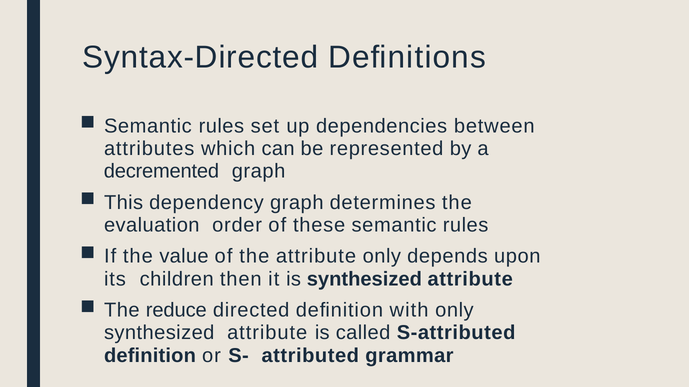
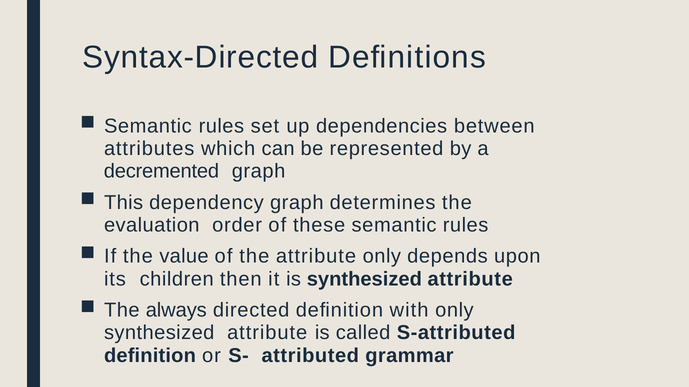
reduce: reduce -> always
